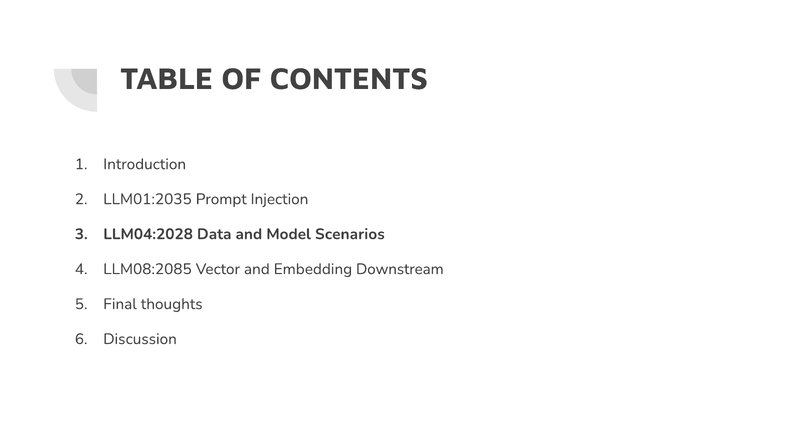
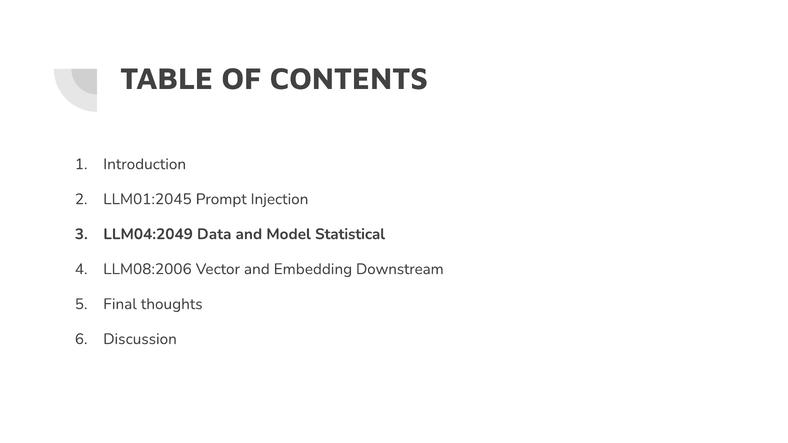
LLM01:2035: LLM01:2035 -> LLM01:2045
LLM04:2028: LLM04:2028 -> LLM04:2049
Scenarios: Scenarios -> Statistical
LLM08:2085: LLM08:2085 -> LLM08:2006
